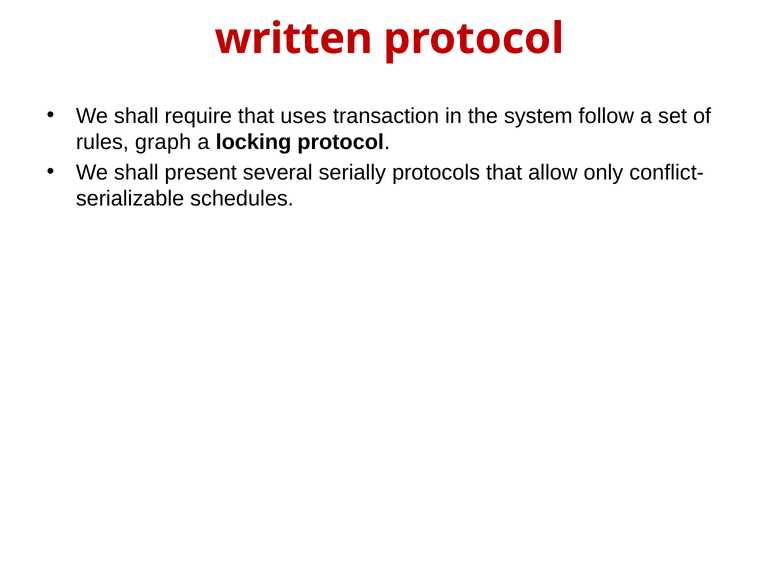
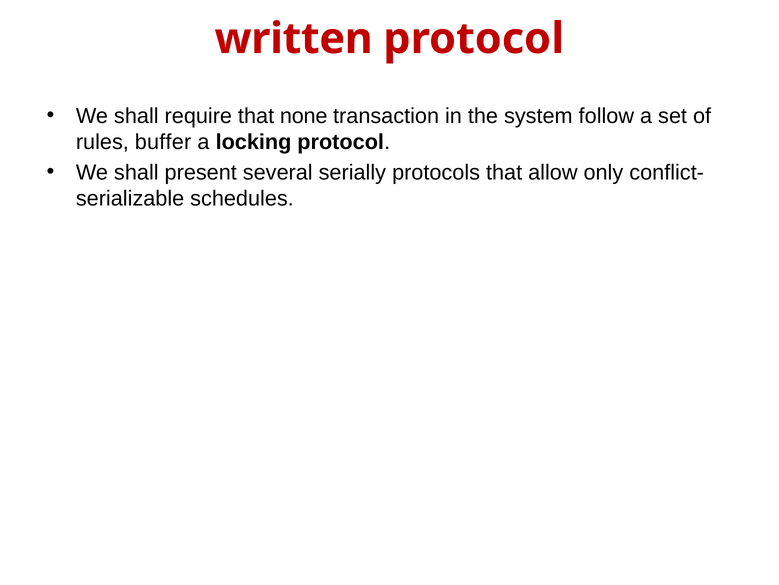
uses: uses -> none
graph: graph -> buffer
